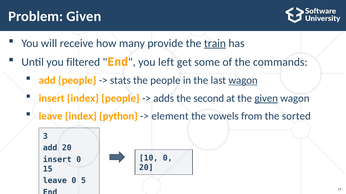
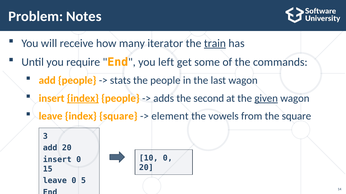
Problem Given: Given -> Notes
provide: provide -> iterator
filtered: filtered -> require
wagon at (243, 81) underline: present -> none
index at (83, 99) underline: none -> present
index python: python -> square
the sorted: sorted -> square
